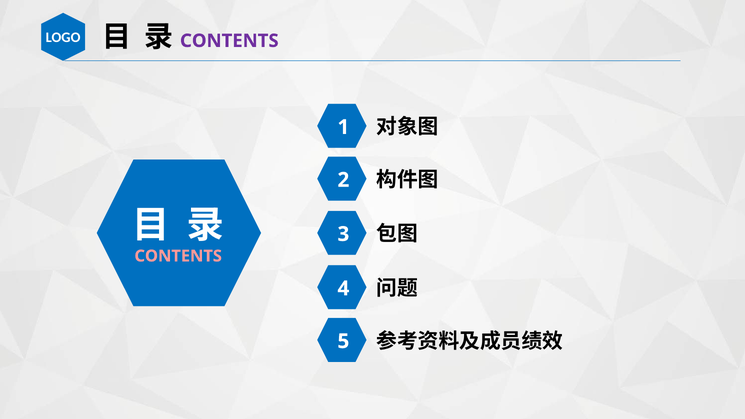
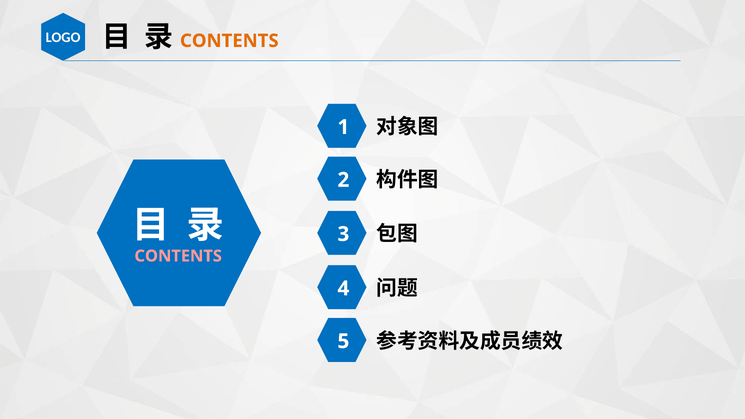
CONTENTS at (229, 41) colour: purple -> orange
